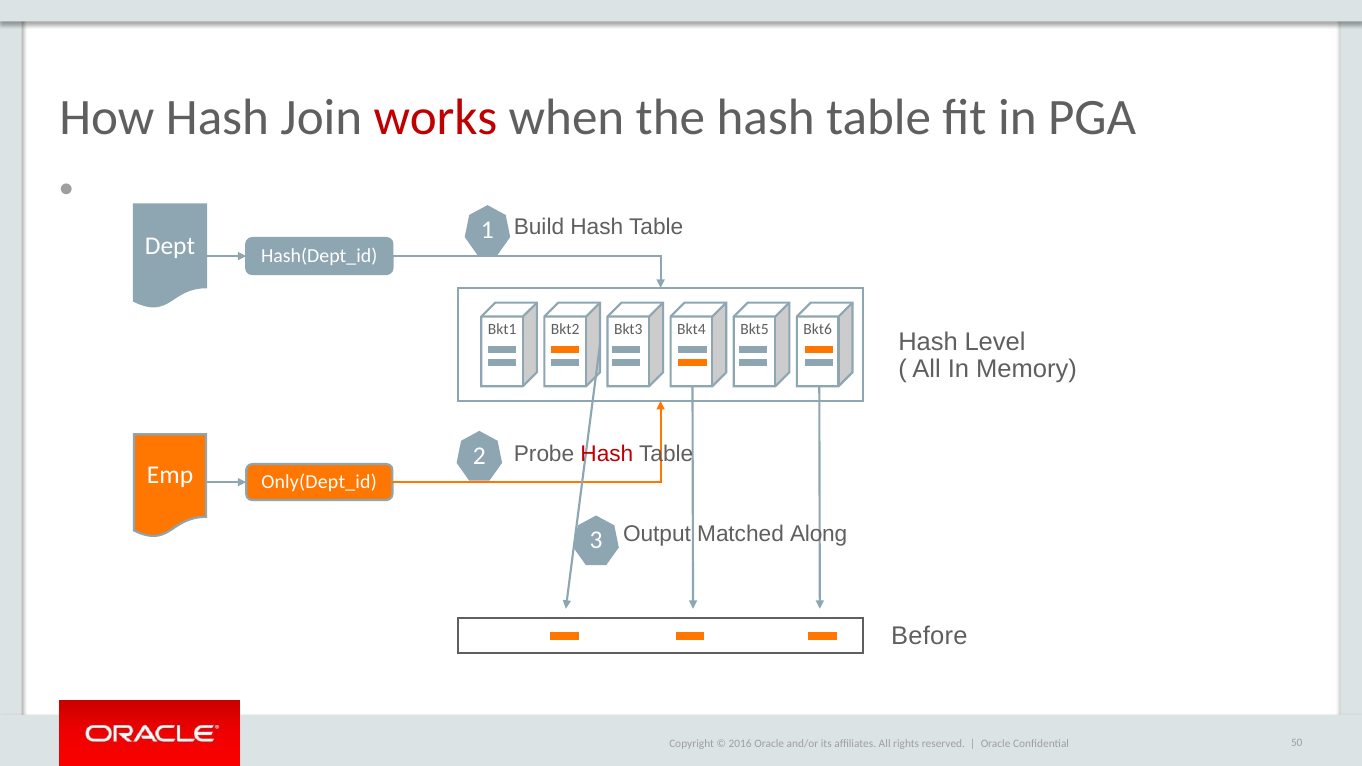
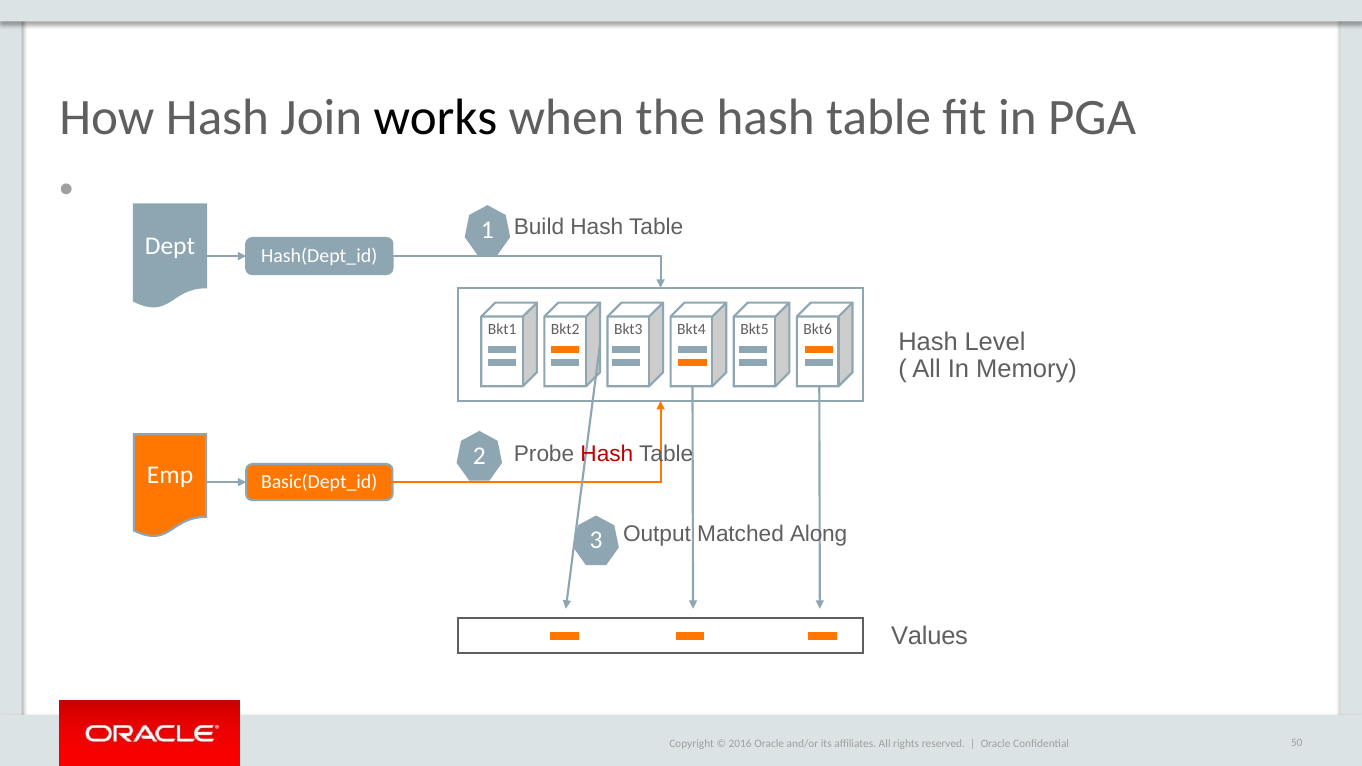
works colour: red -> black
Only(Dept_id: Only(Dept_id -> Basic(Dept_id
Before: Before -> Values
